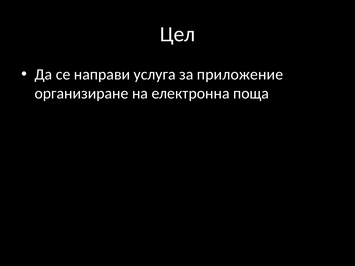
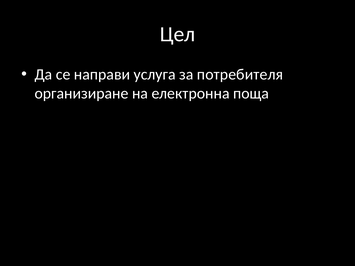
приложение: приложение -> потребителя
